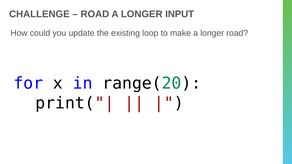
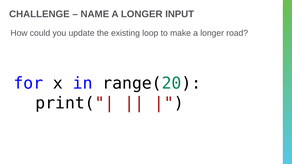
ROAD at (95, 14): ROAD -> NAME
